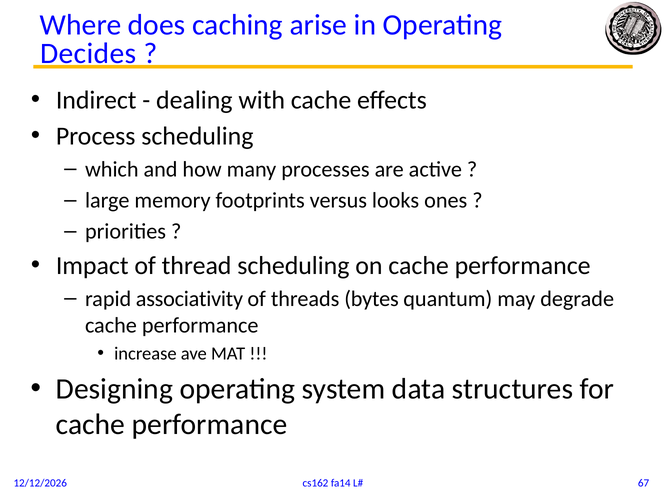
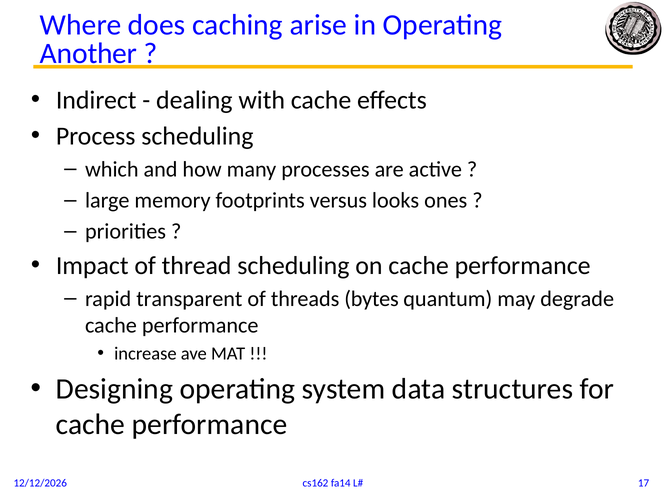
Decides: Decides -> Another
associativity: associativity -> transparent
67: 67 -> 17
